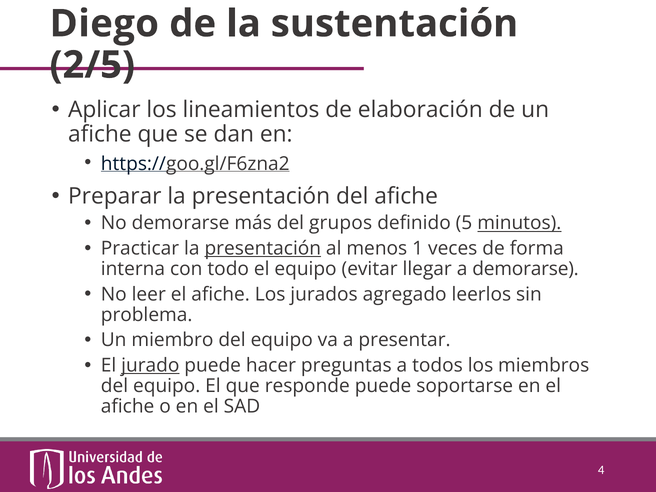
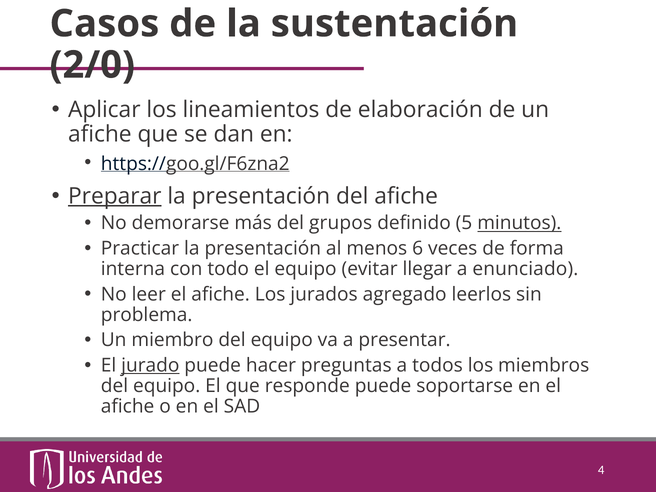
Diego: Diego -> Casos
2/5: 2/5 -> 2/0
Preparar underline: none -> present
presentación at (263, 248) underline: present -> none
1: 1 -> 6
a demorarse: demorarse -> enunciado
